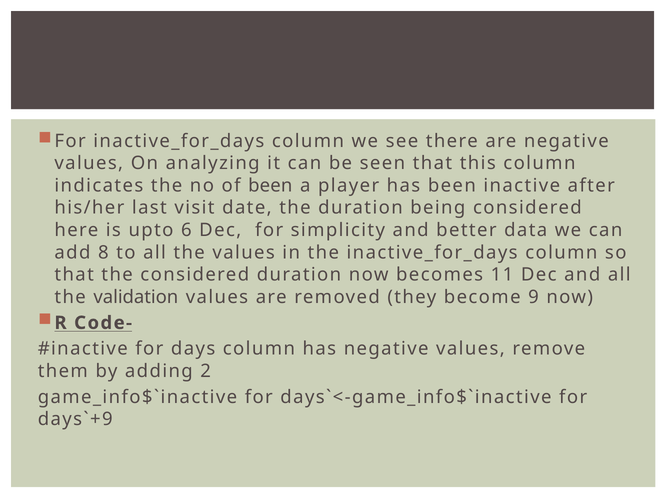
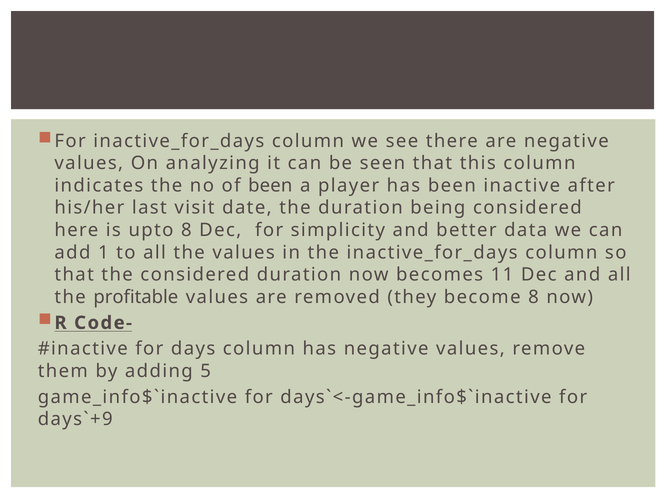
upto 6: 6 -> 8
8: 8 -> 1
validation: validation -> profitable
become 9: 9 -> 8
2: 2 -> 5
